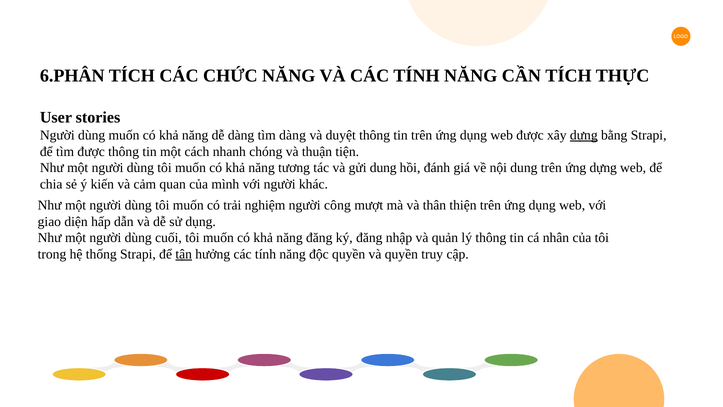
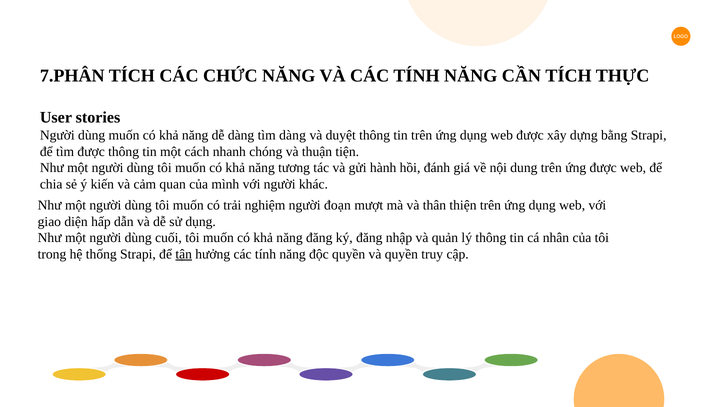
6.PHÂN: 6.PHÂN -> 7.PHÂN
dựng at (584, 135) underline: present -> none
gửi dung: dung -> hành
ứng dựng: dựng -> được
công: công -> đoạn
